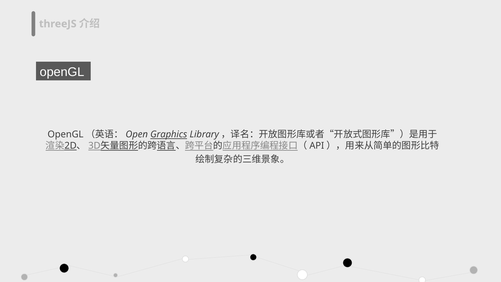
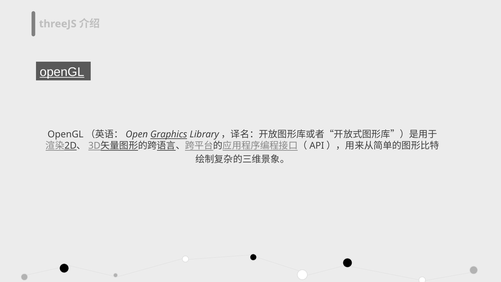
openGL underline: none -> present
